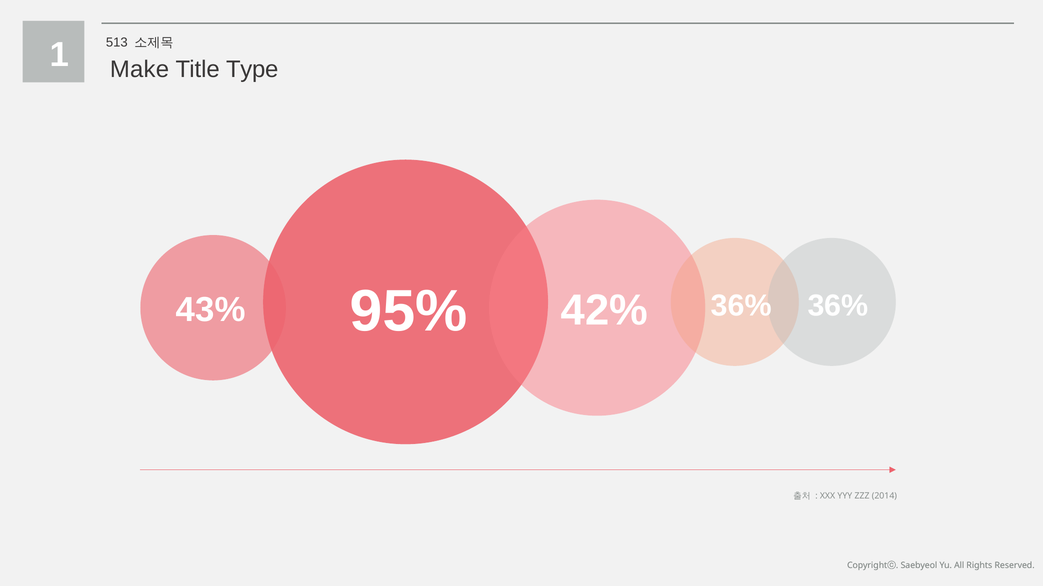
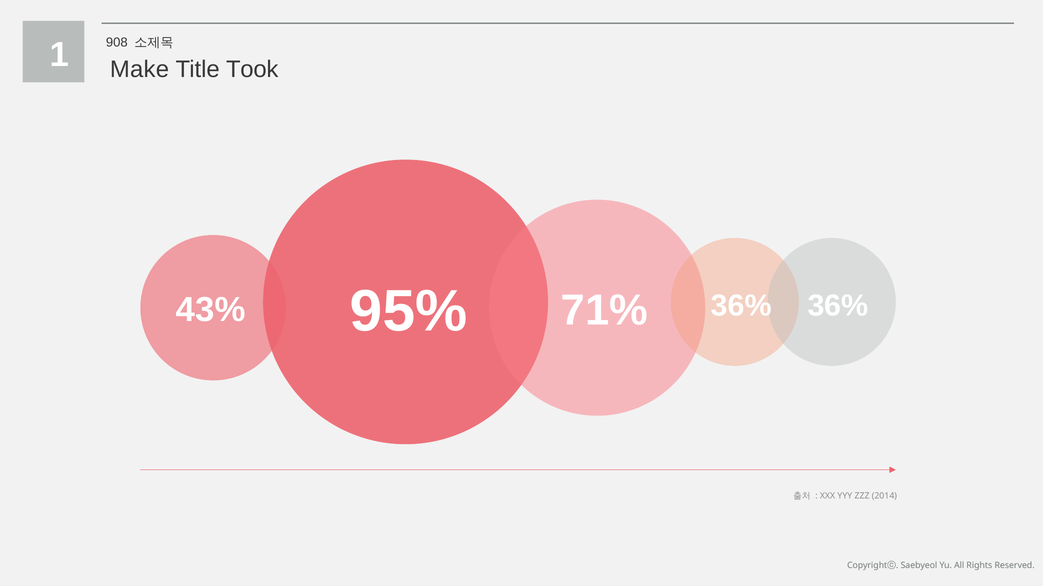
513: 513 -> 908
Type: Type -> Took
42%: 42% -> 71%
